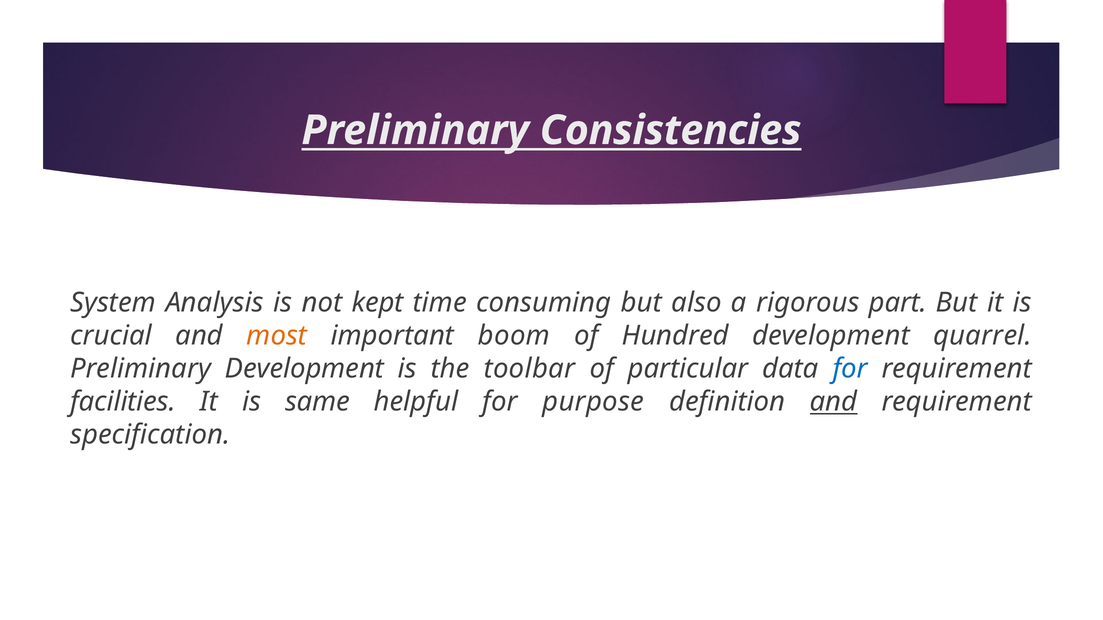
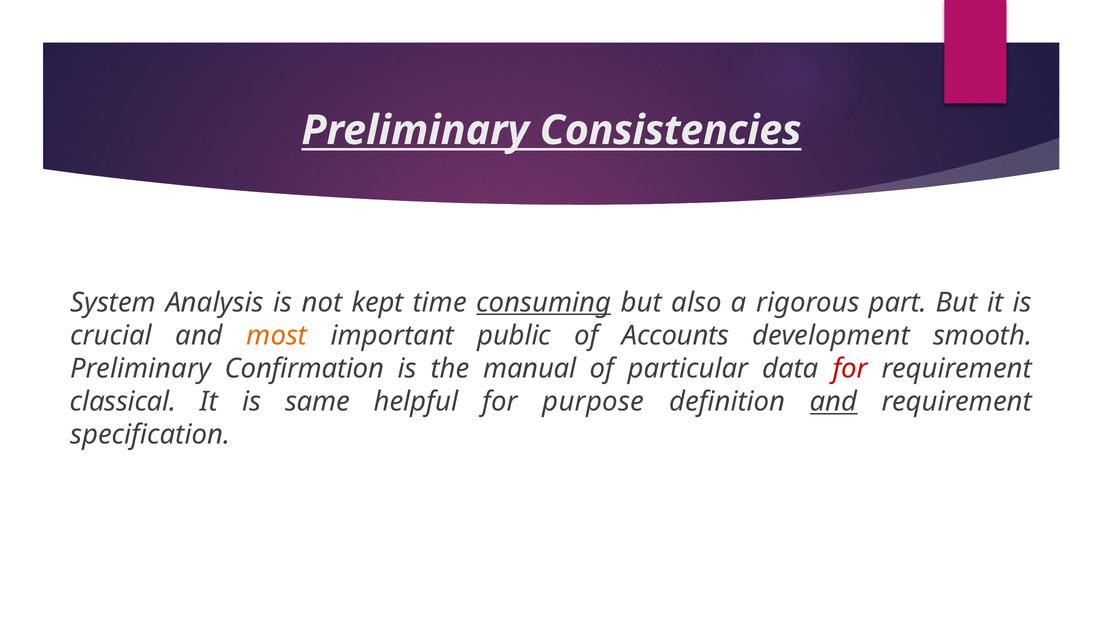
consuming underline: none -> present
boom: boom -> public
Hundred: Hundred -> Accounts
quarrel: quarrel -> smooth
Preliminary Development: Development -> Confirmation
toolbar: toolbar -> manual
for at (850, 369) colour: blue -> red
facilities: facilities -> classical
